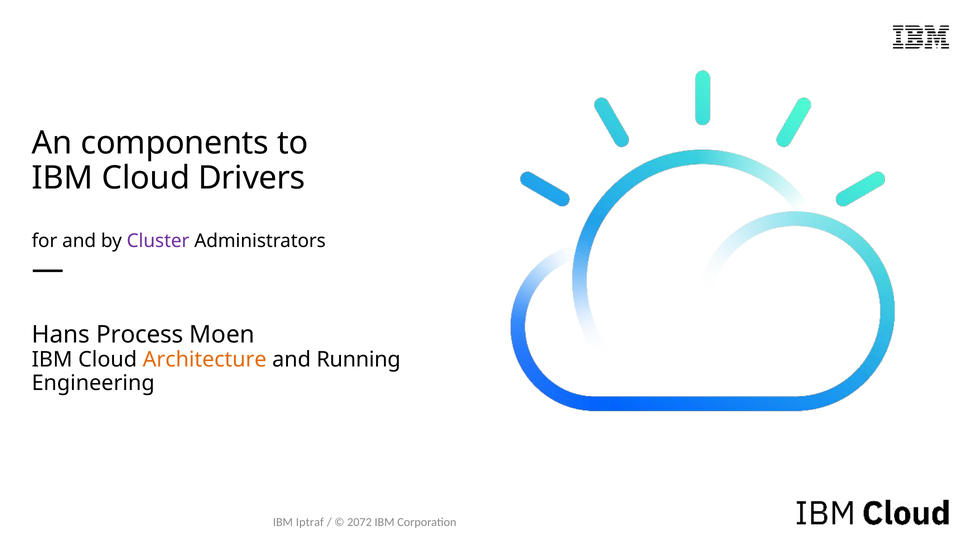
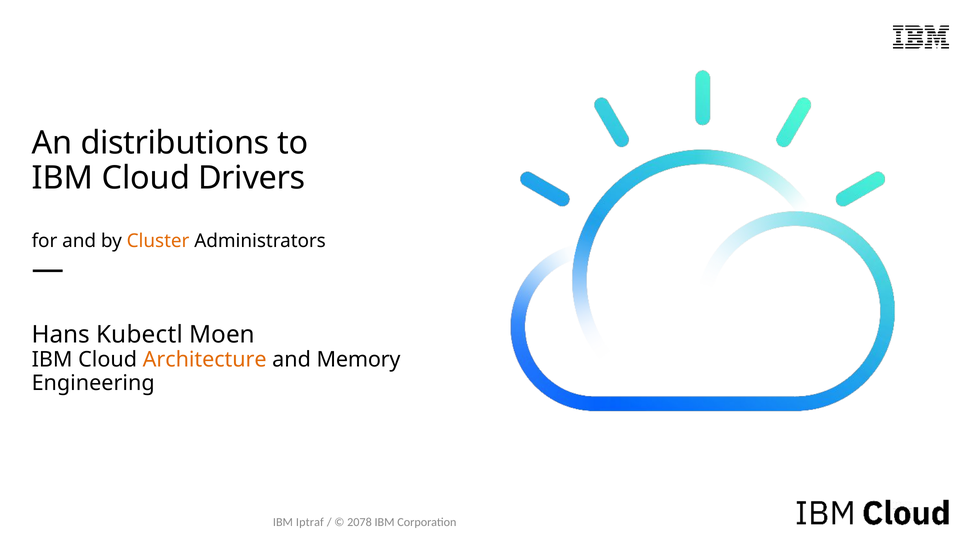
components: components -> distributions
Cluster colour: purple -> orange
Process: Process -> Kubectl
Running: Running -> Memory
2072: 2072 -> 2078
